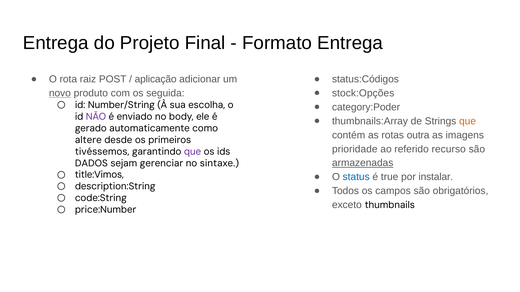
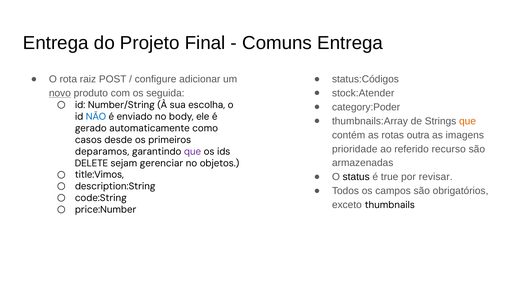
Formato: Formato -> Comuns
aplicação: aplicação -> configure
stock:Opções: stock:Opções -> stock:Atender
NÃO colour: purple -> blue
altere: altere -> casos
tivéssemos: tivéssemos -> deparamos
armazenadas underline: present -> none
DADOS: DADOS -> DELETE
sintaxe: sintaxe -> objetos
status colour: blue -> black
instalar: instalar -> revisar
